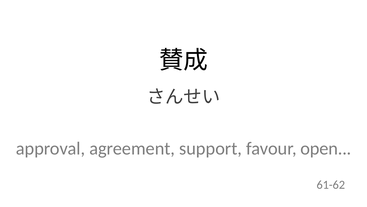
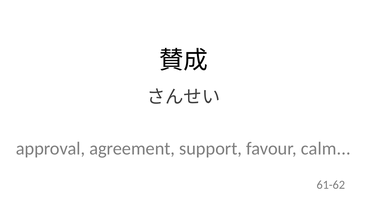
open: open -> calm
